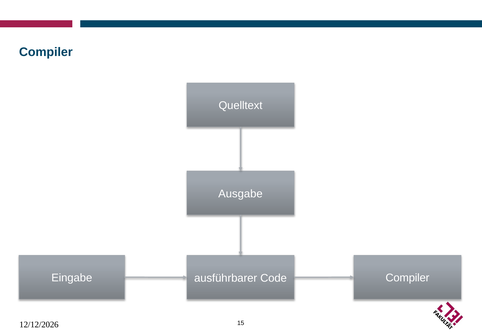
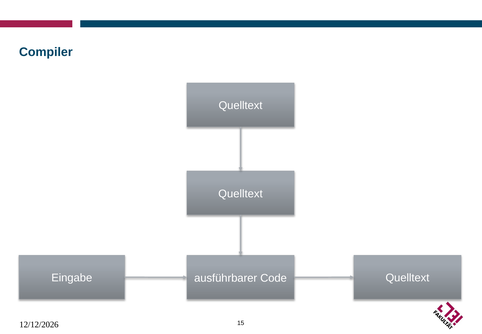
Ausgabe at (240, 194): Ausgabe -> Quelltext
Eingabe Compiler: Compiler -> Quelltext
